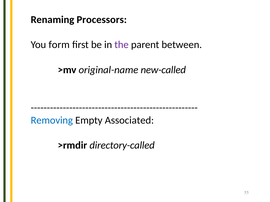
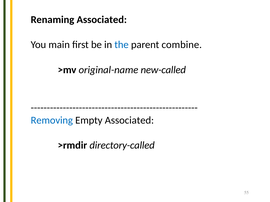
Renaming Processors: Processors -> Associated
form: form -> main
the colour: purple -> blue
between: between -> combine
